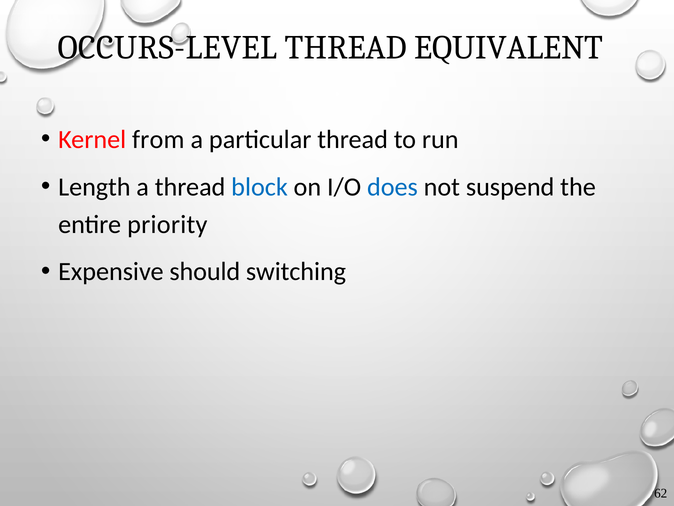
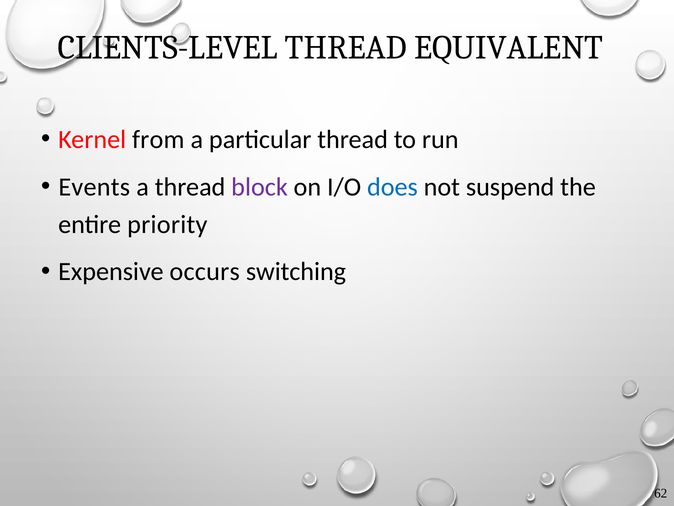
OCCURS-LEVEL: OCCURS-LEVEL -> CLIENTS-LEVEL
Length: Length -> Events
block colour: blue -> purple
should: should -> occurs
